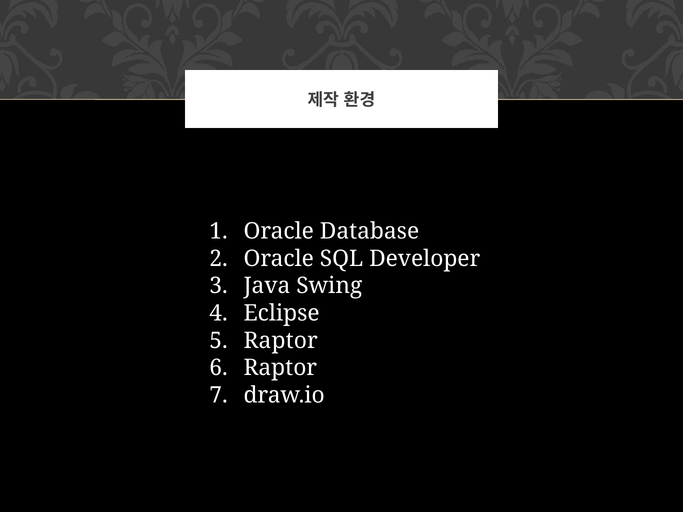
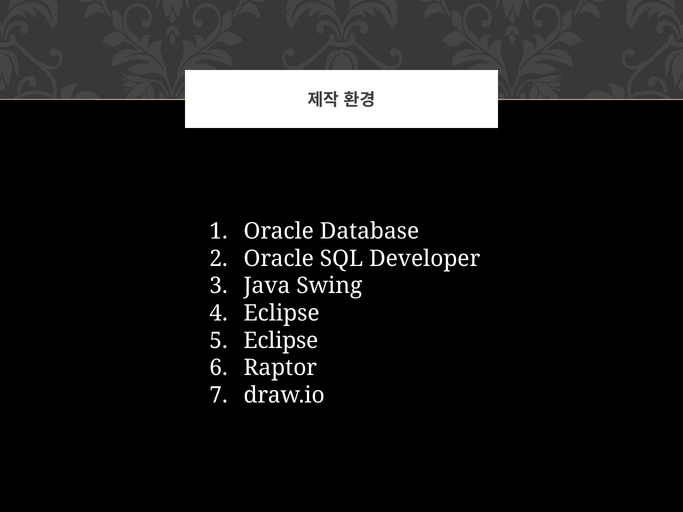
Raptor at (281, 341): Raptor -> Eclipse
